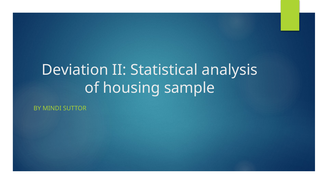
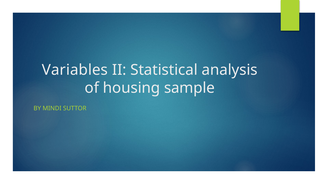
Deviation: Deviation -> Variables
